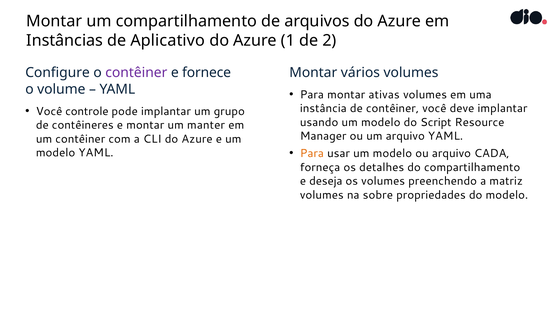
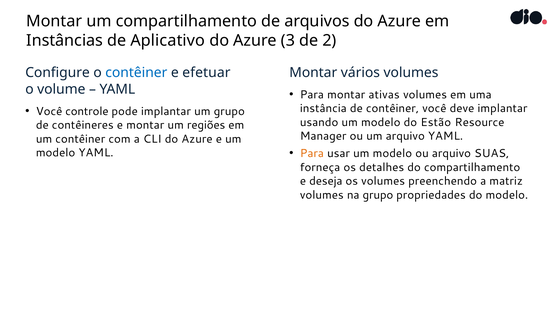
1: 1 -> 3
contêiner at (136, 73) colour: purple -> blue
fornece: fornece -> efetuar
Script: Script -> Estão
manter: manter -> regiões
CADA: CADA -> SUAS
na sobre: sobre -> grupo
